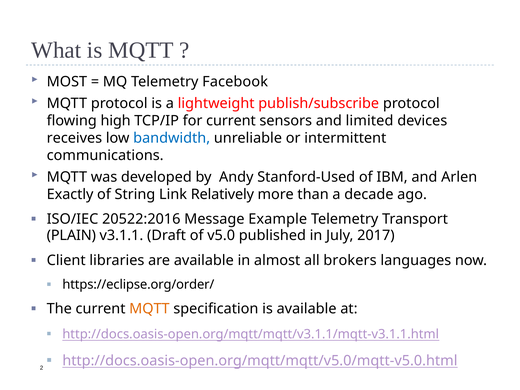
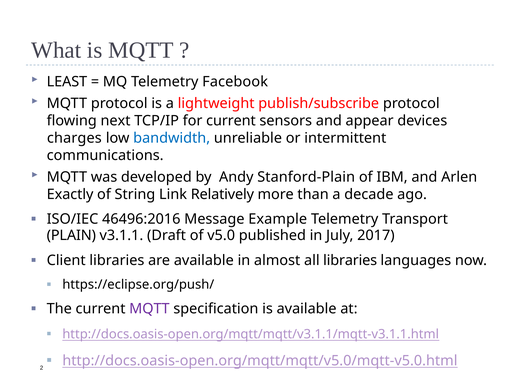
MOST: MOST -> LEAST
high: high -> next
limited: limited -> appear
receives: receives -> charges
Stanford-Used: Stanford-Used -> Stanford-Plain
20522:2016: 20522:2016 -> 46496:2016
all brokers: brokers -> libraries
https://eclipse.org/order/: https://eclipse.org/order/ -> https://eclipse.org/push/
MQTT at (149, 309) colour: orange -> purple
